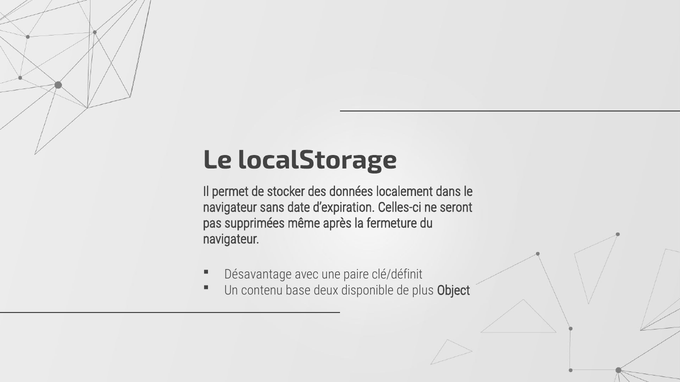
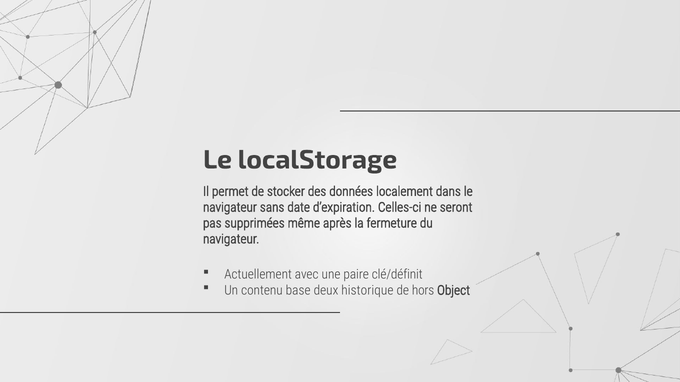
Désavantage: Désavantage -> Actuellement
disponible: disponible -> historique
plus: plus -> hors
